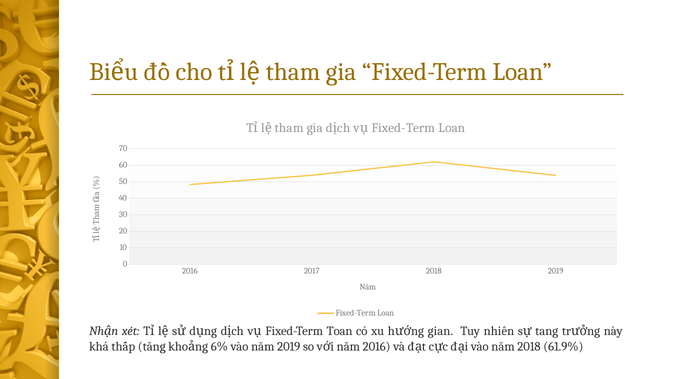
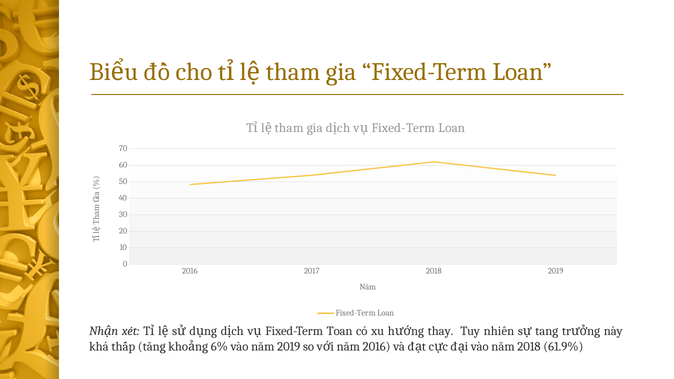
gian: gian -> thay
